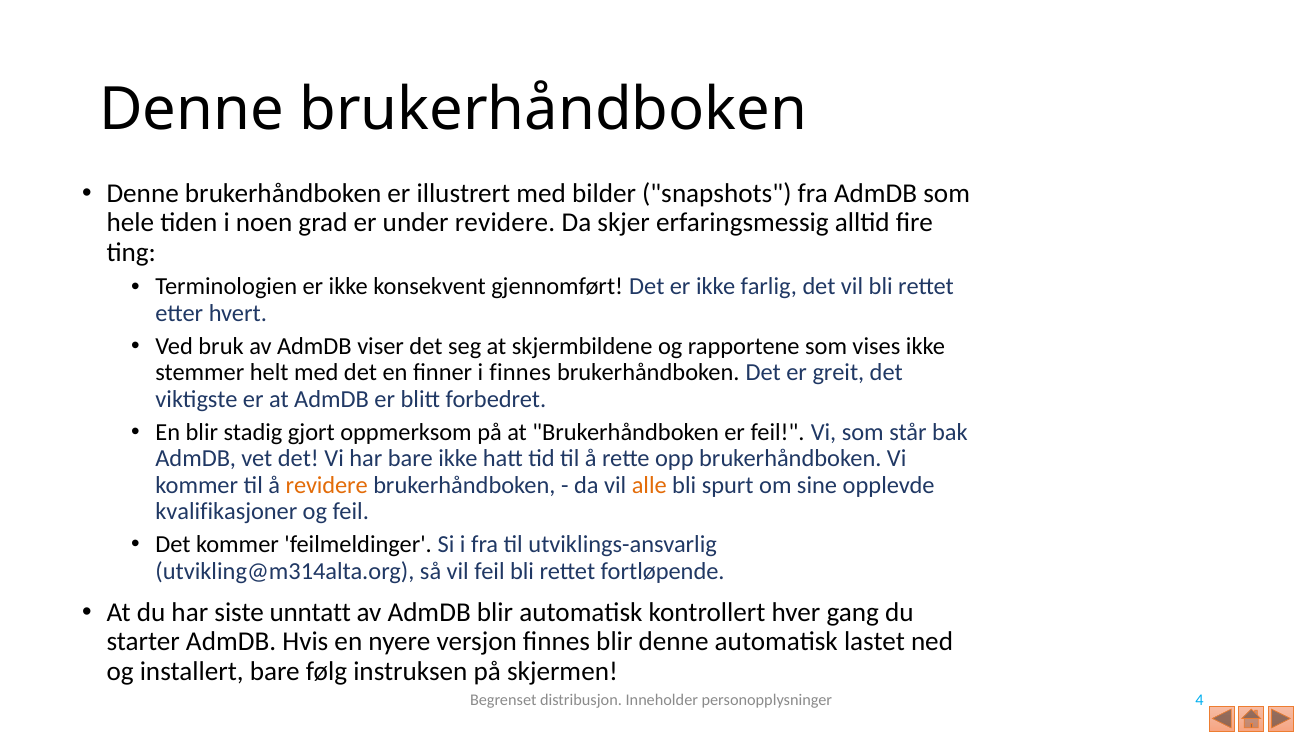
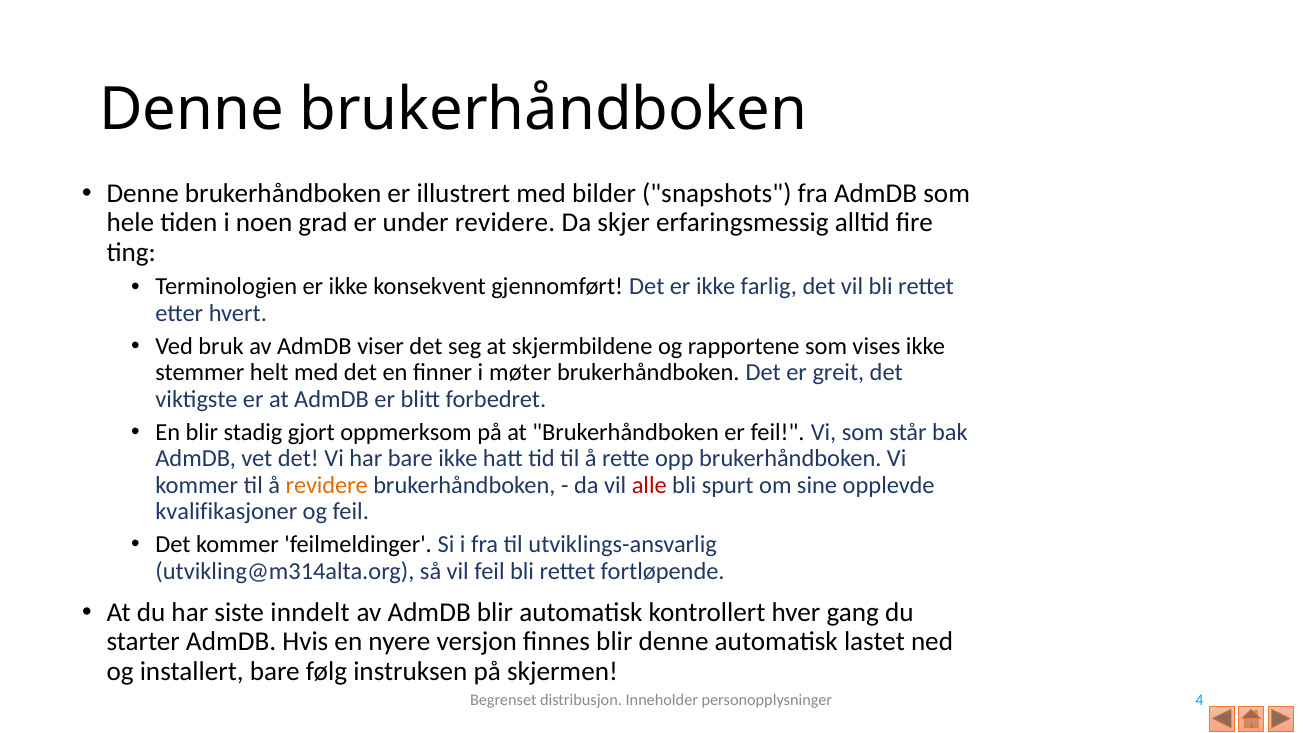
i finnes: finnes -> møter
alle colour: orange -> red
unntatt: unntatt -> inndelt
